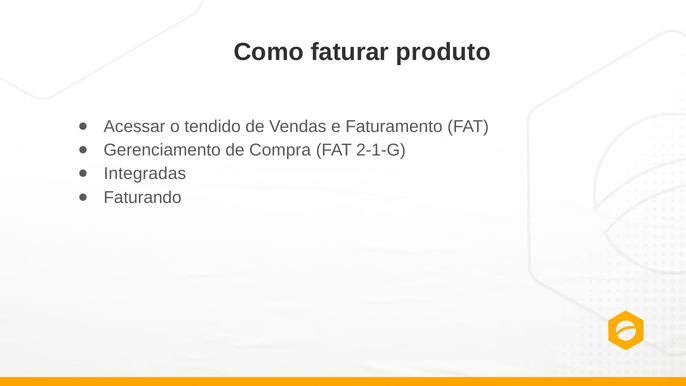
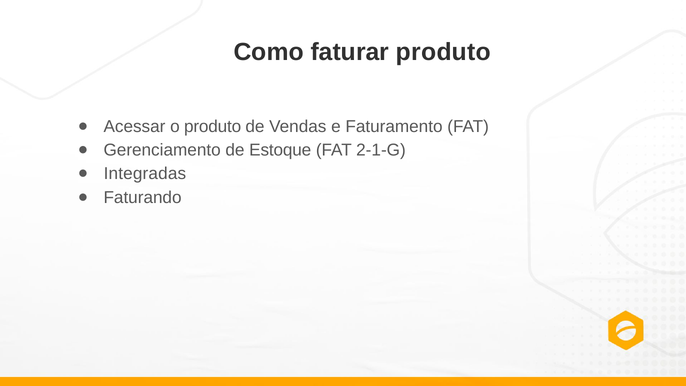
o tendido: tendido -> produto
Compra: Compra -> Estoque
